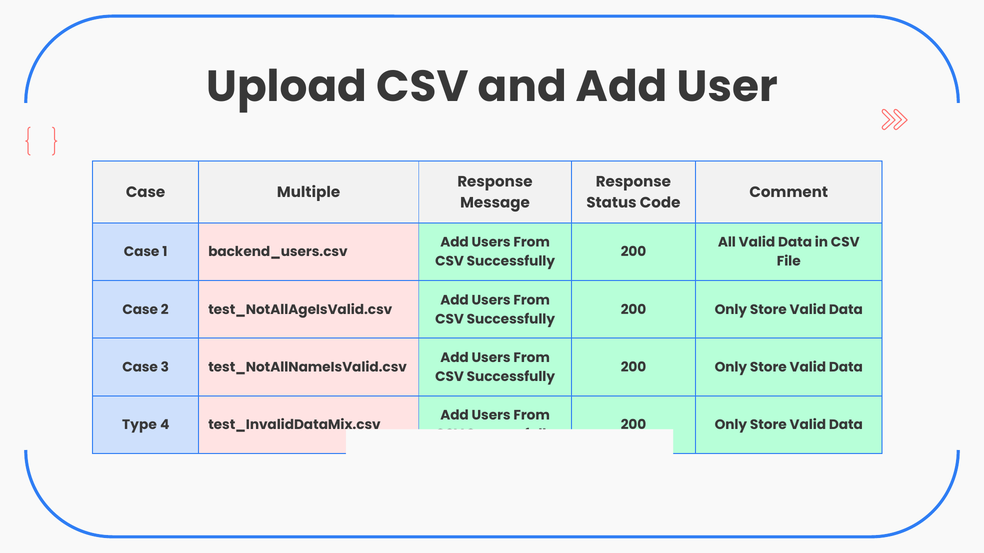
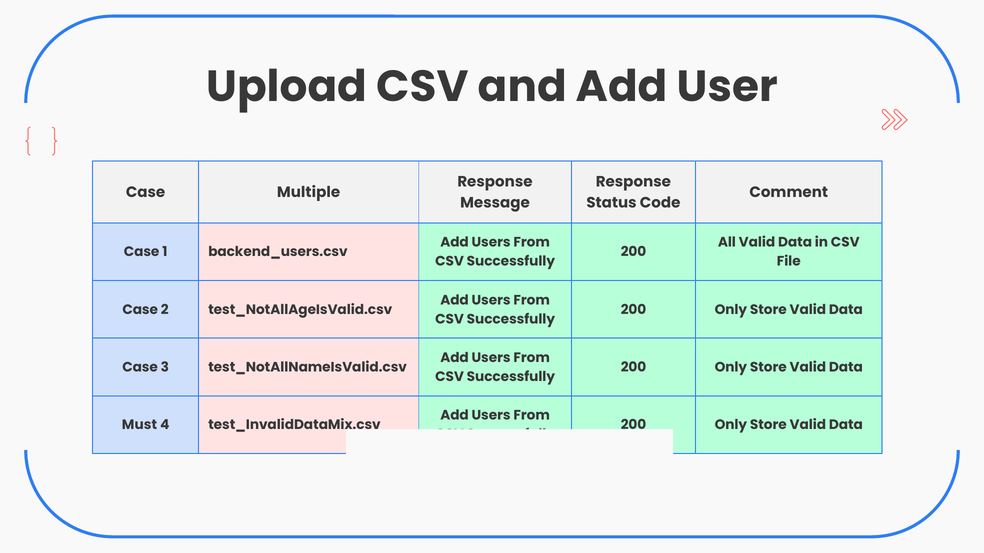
Type: Type -> Must
